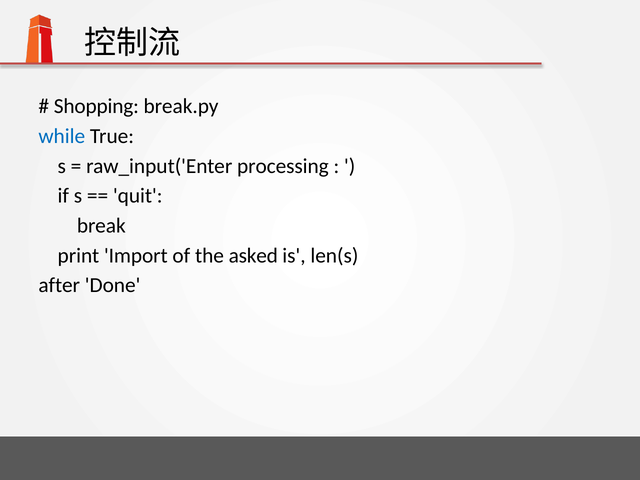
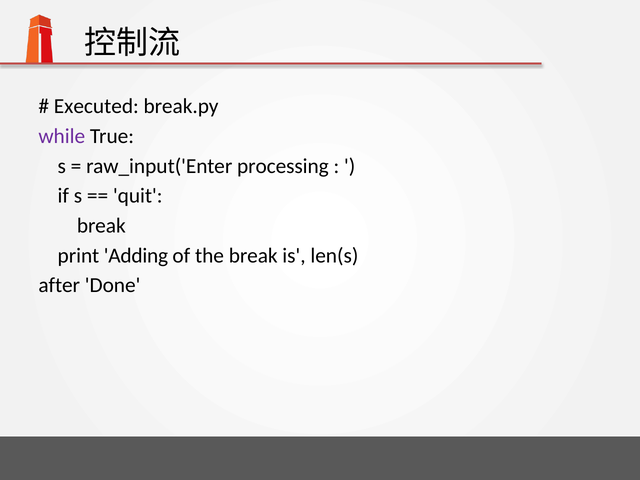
Shopping: Shopping -> Executed
while colour: blue -> purple
Import: Import -> Adding
the asked: asked -> break
